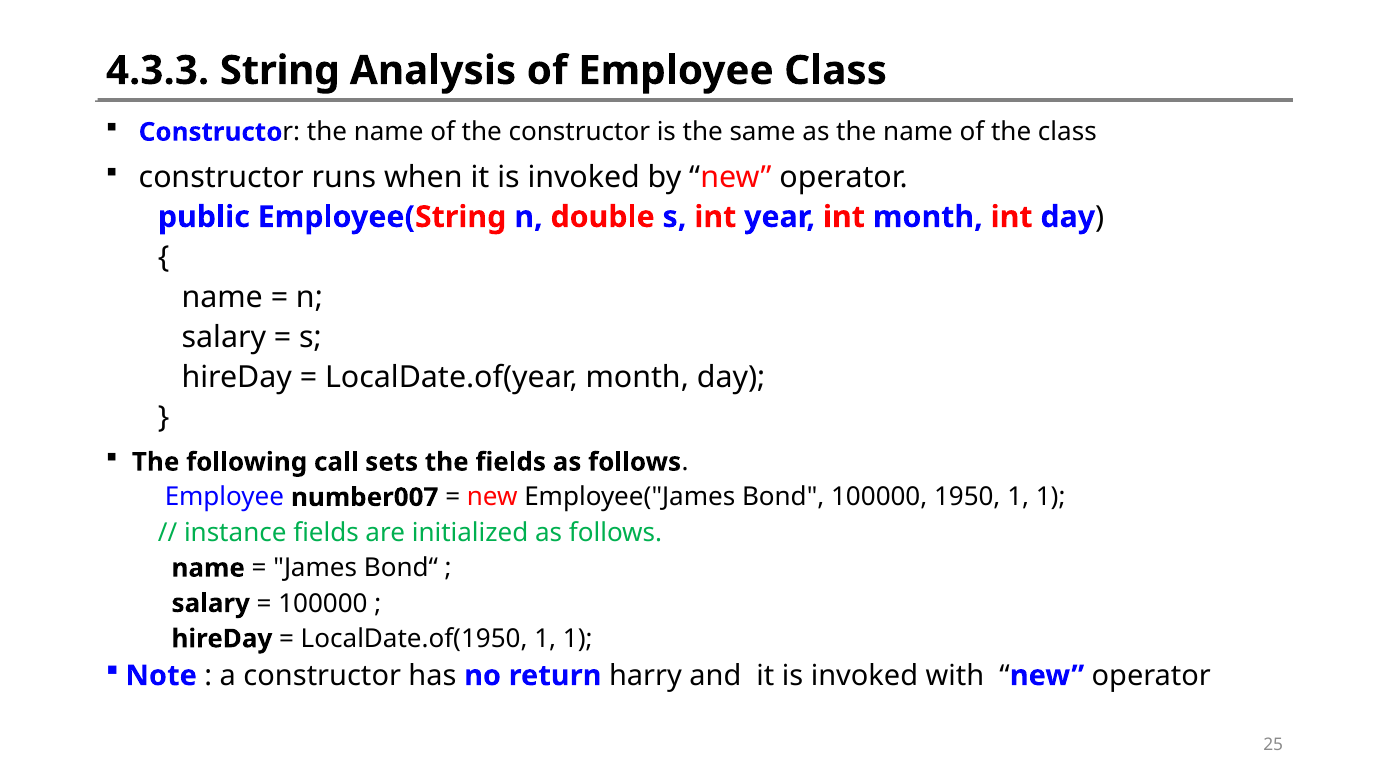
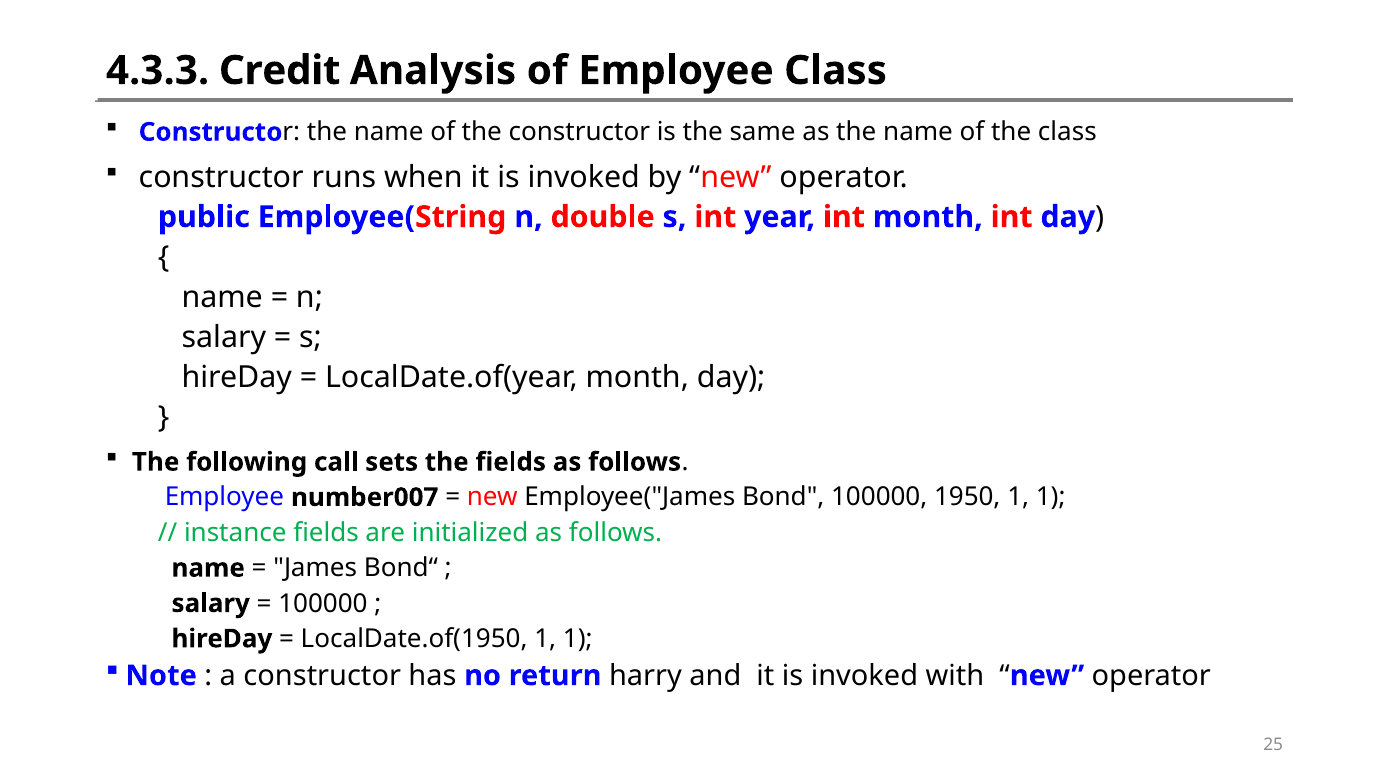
String: String -> Credit
